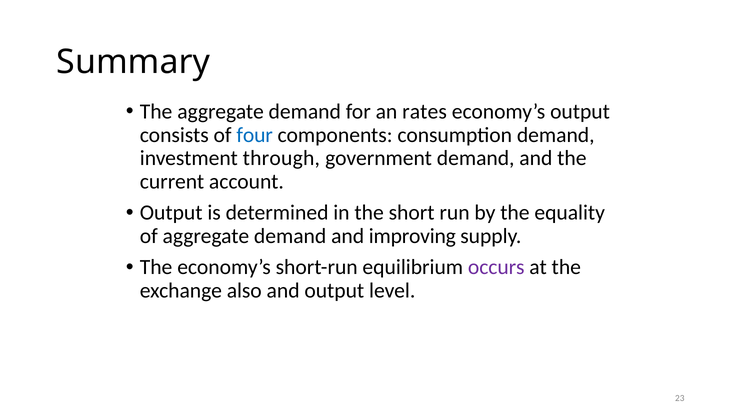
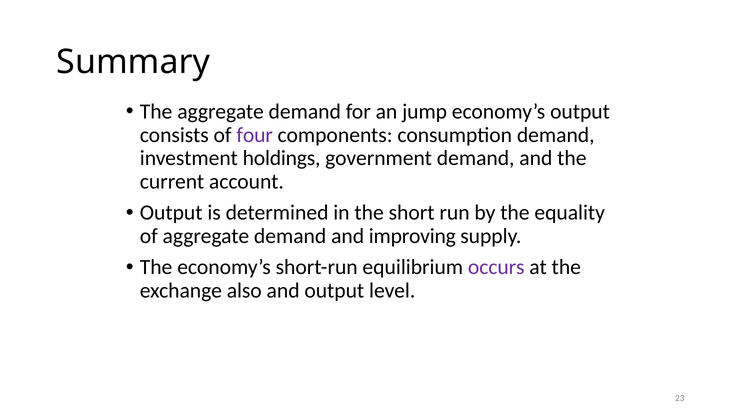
rates: rates -> jump
four colour: blue -> purple
through: through -> holdings
